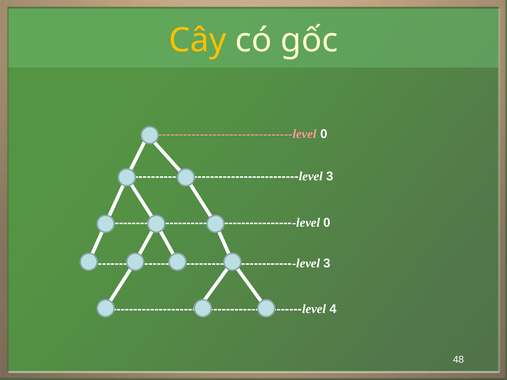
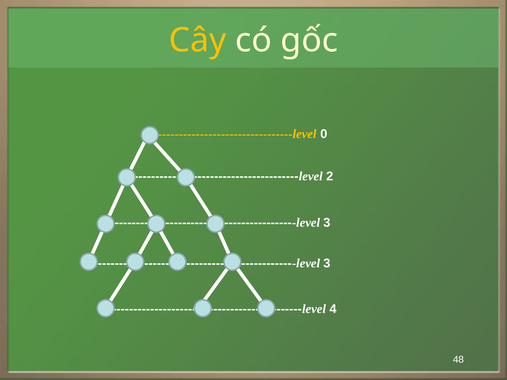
----------------------------------level colour: pink -> yellow
---------------------------------------level 3: 3 -> 2
0 at (327, 223): 0 -> 3
